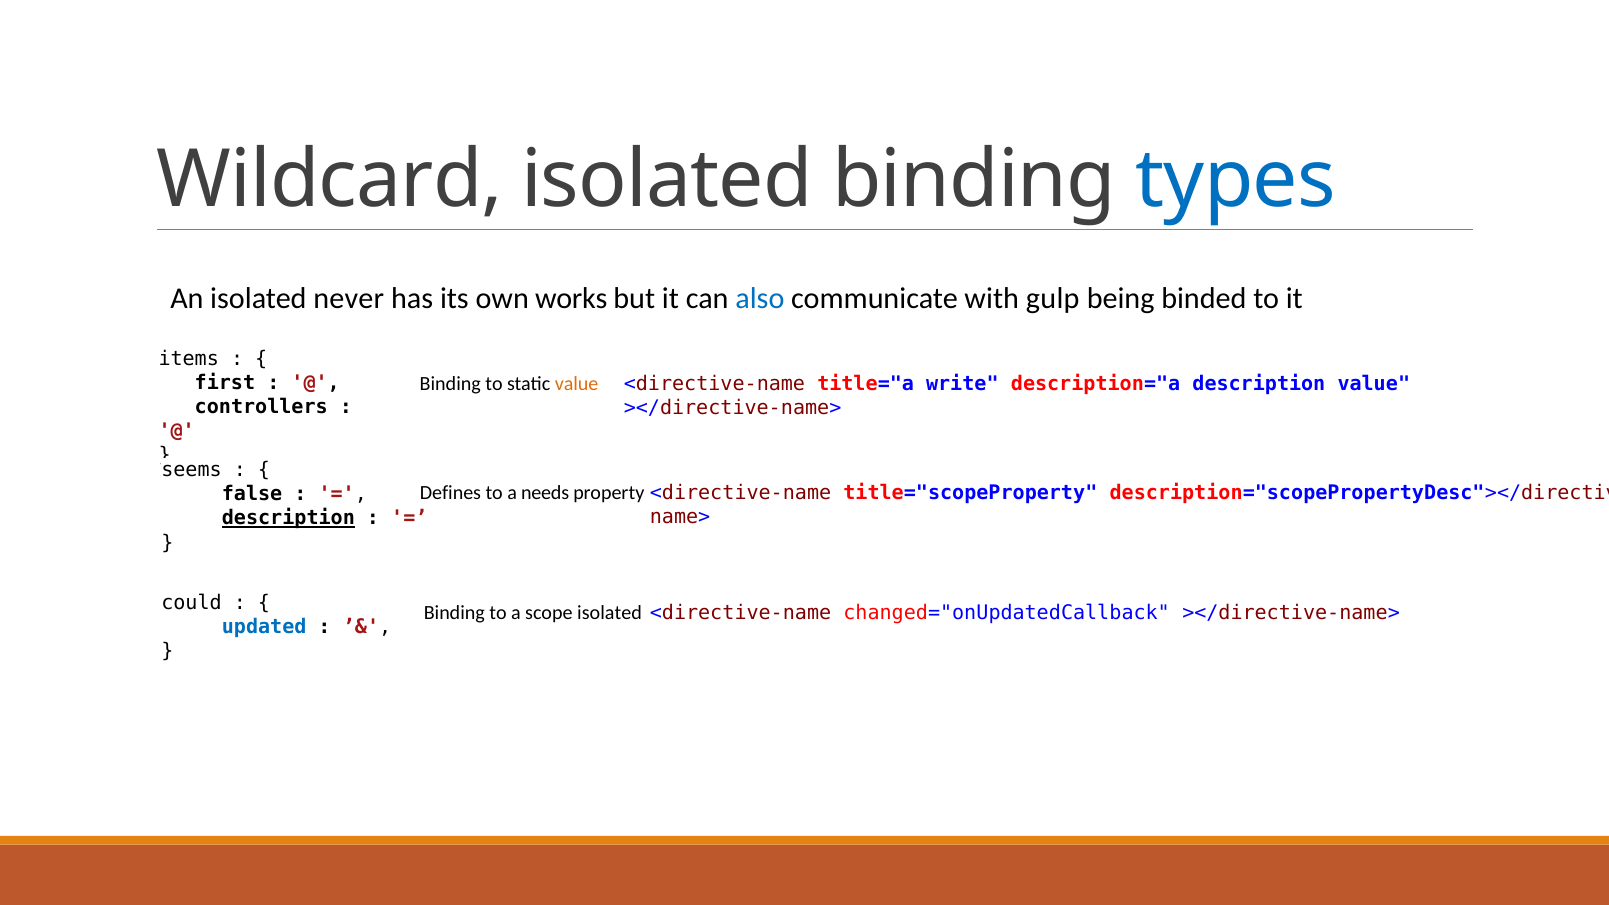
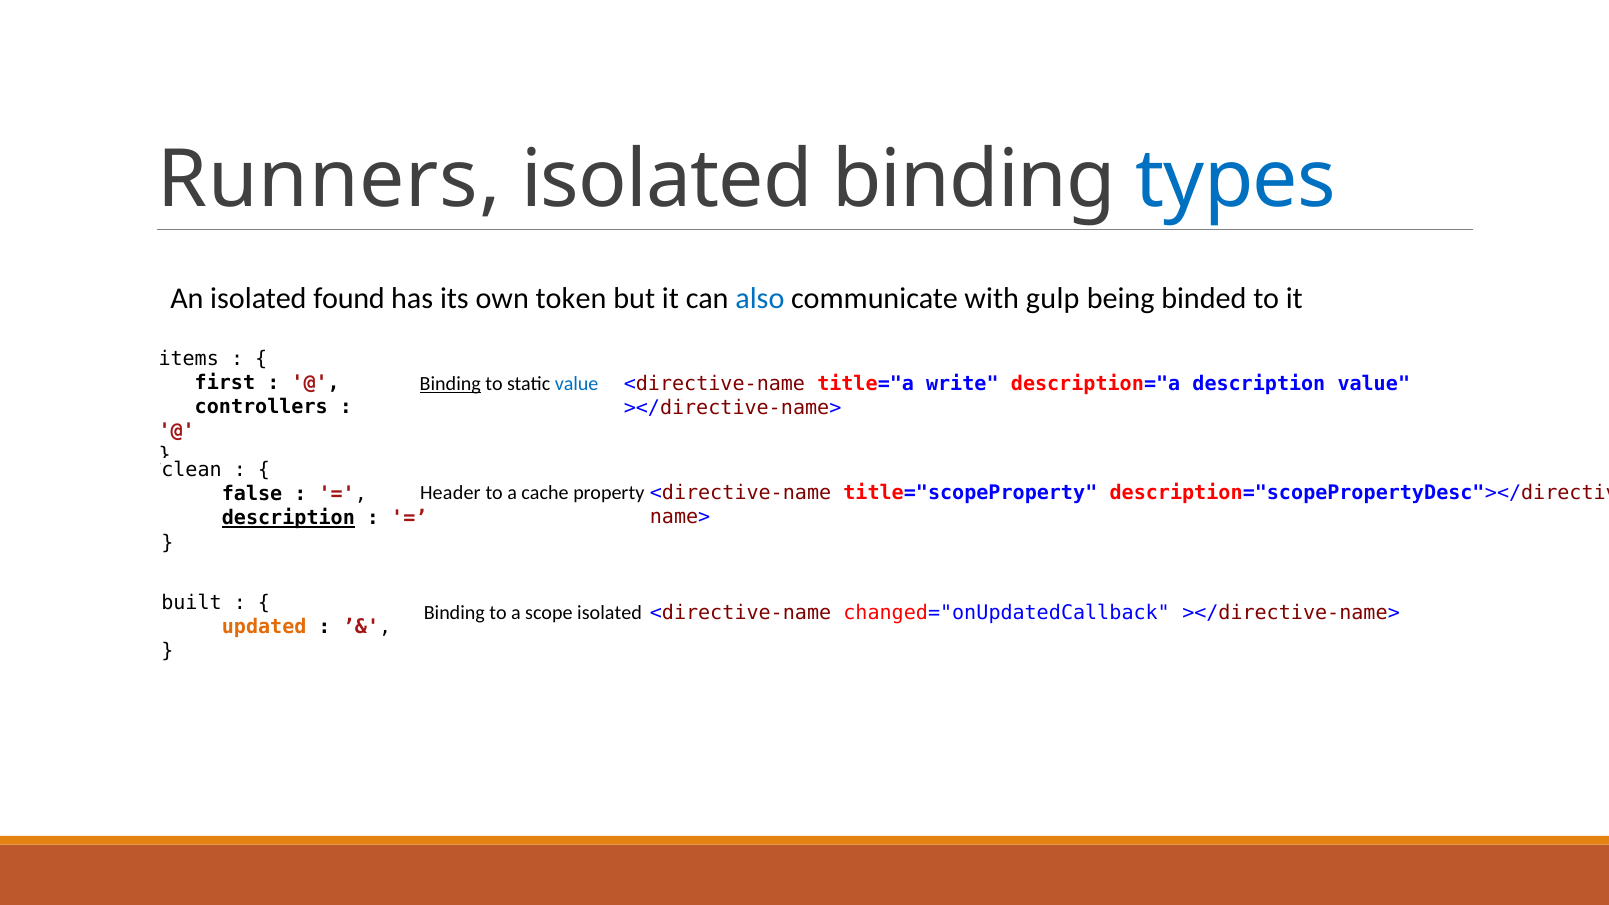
Wildcard: Wildcard -> Runners
never: never -> found
works: works -> token
Binding at (450, 384) underline: none -> present
value at (577, 384) colour: orange -> blue
seems: seems -> clean
Defines: Defines -> Header
needs: needs -> cache
could: could -> built
updated colour: blue -> orange
